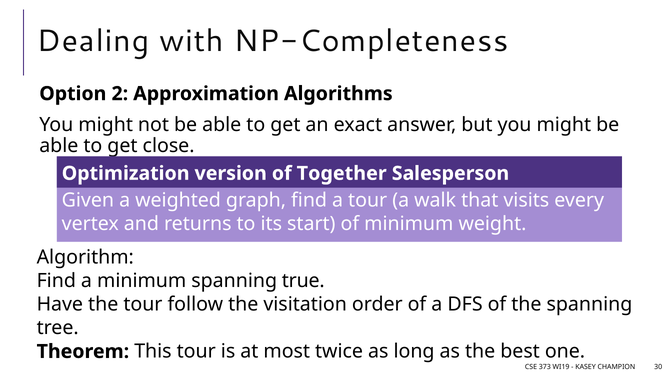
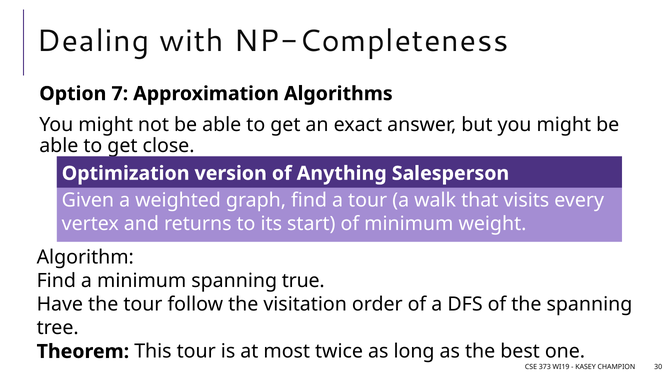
2: 2 -> 7
Together: Together -> Anything
